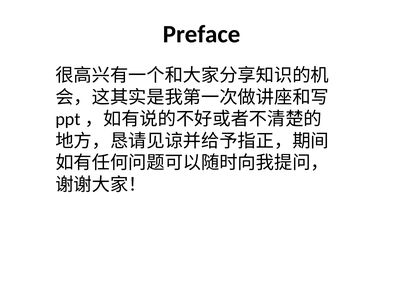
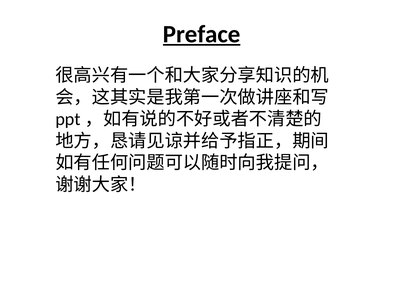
Preface underline: none -> present
